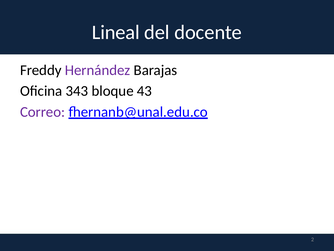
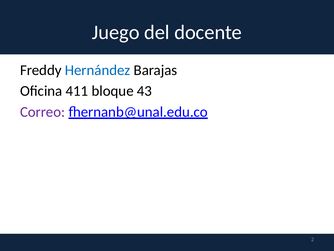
Lineal: Lineal -> Juego
Hernández colour: purple -> blue
343: 343 -> 411
